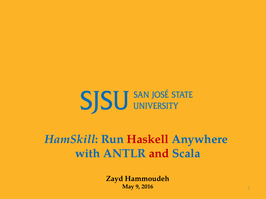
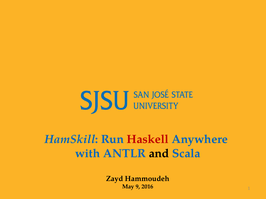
and colour: red -> black
